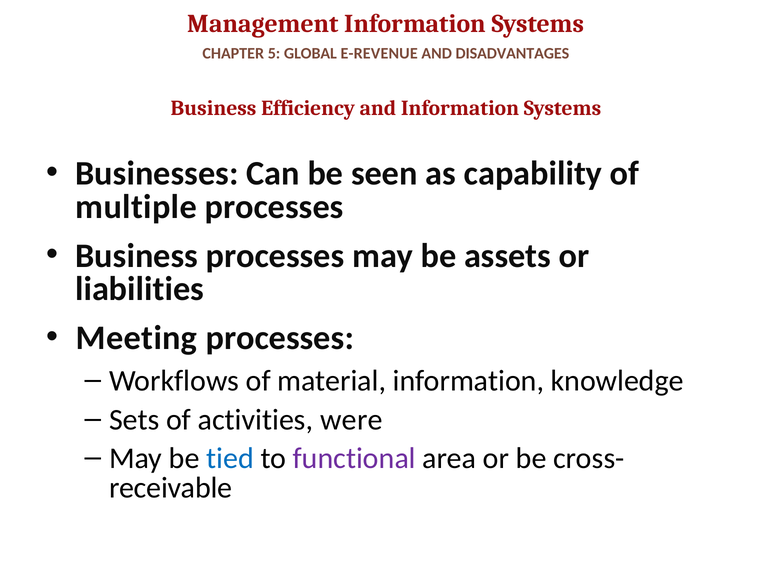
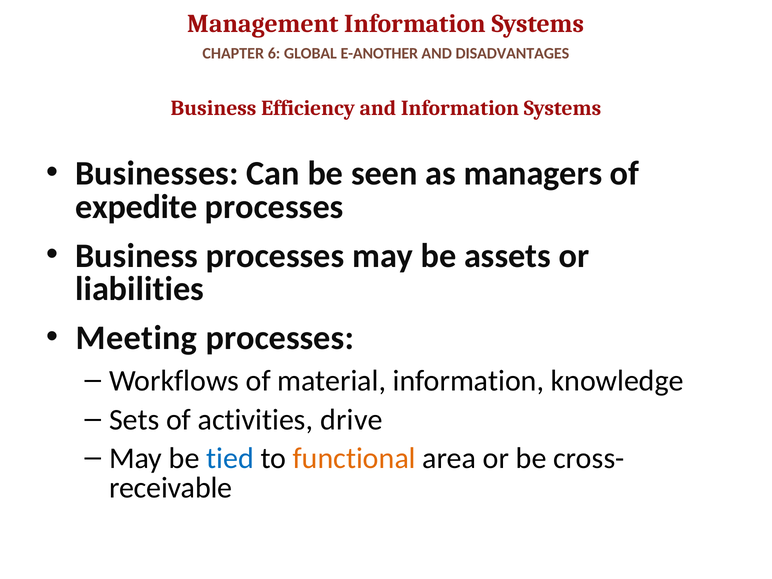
5: 5 -> 6
E-REVENUE: E-REVENUE -> E-ANOTHER
capability: capability -> managers
multiple: multiple -> expedite
were: were -> drive
functional colour: purple -> orange
